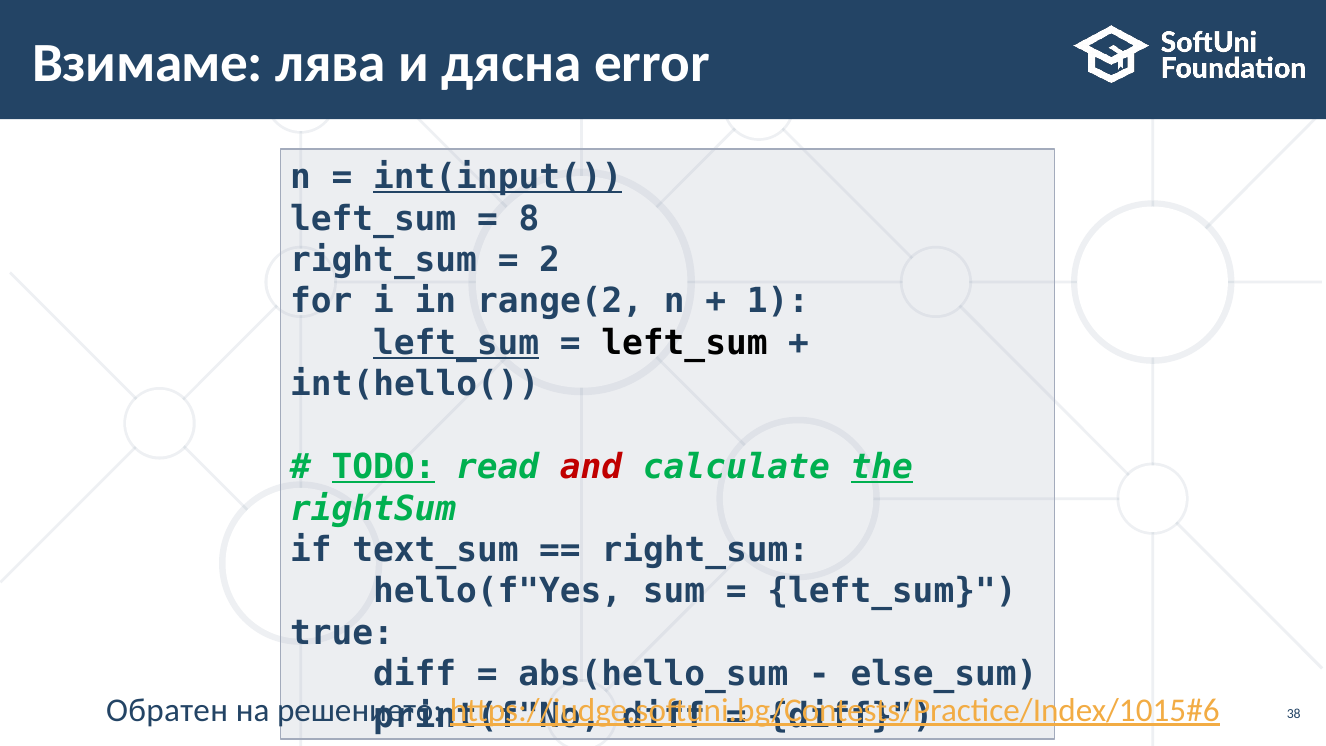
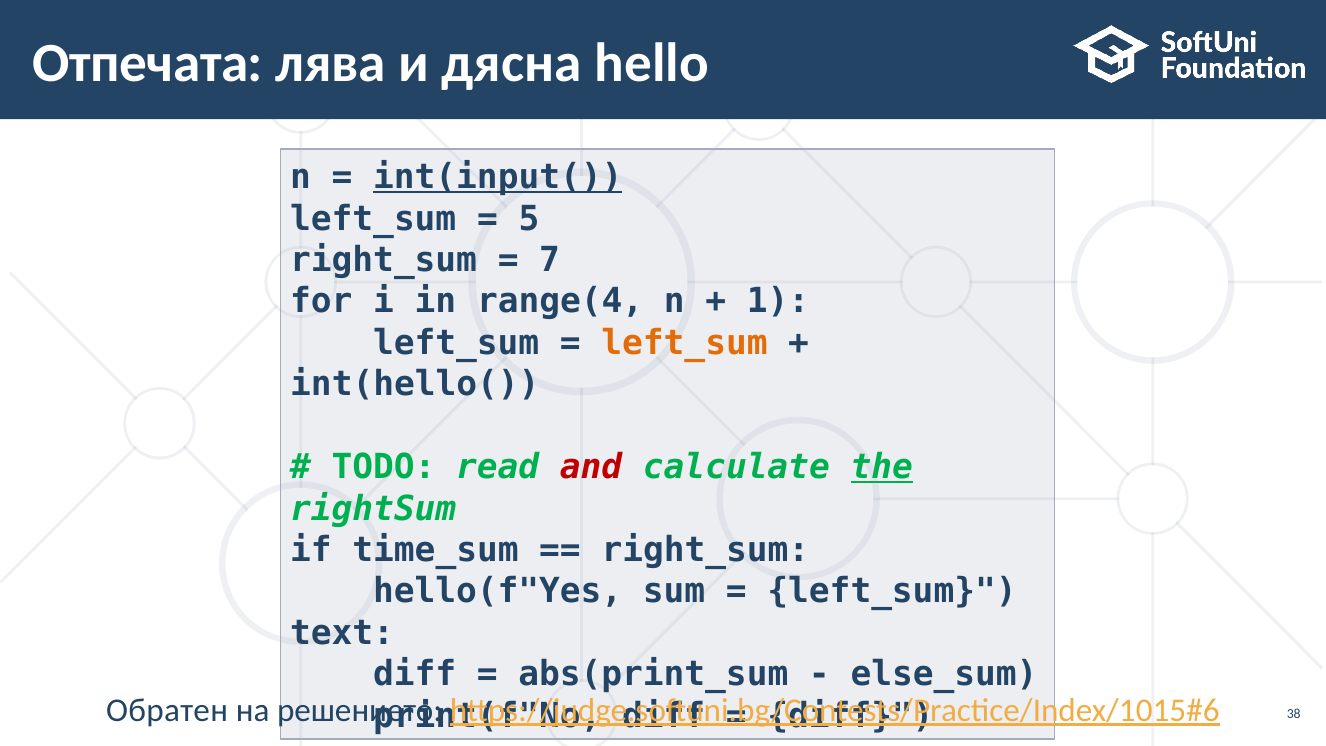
Взимаме: Взимаме -> Отпечата
error: error -> hello
8: 8 -> 5
2: 2 -> 7
range(2: range(2 -> range(4
left_sum at (456, 343) underline: present -> none
left_sum at (684, 343) colour: black -> orange
TODO underline: present -> none
text_sum: text_sum -> time_sum
true: true -> text
abs(hello_sum: abs(hello_sum -> abs(print_sum
